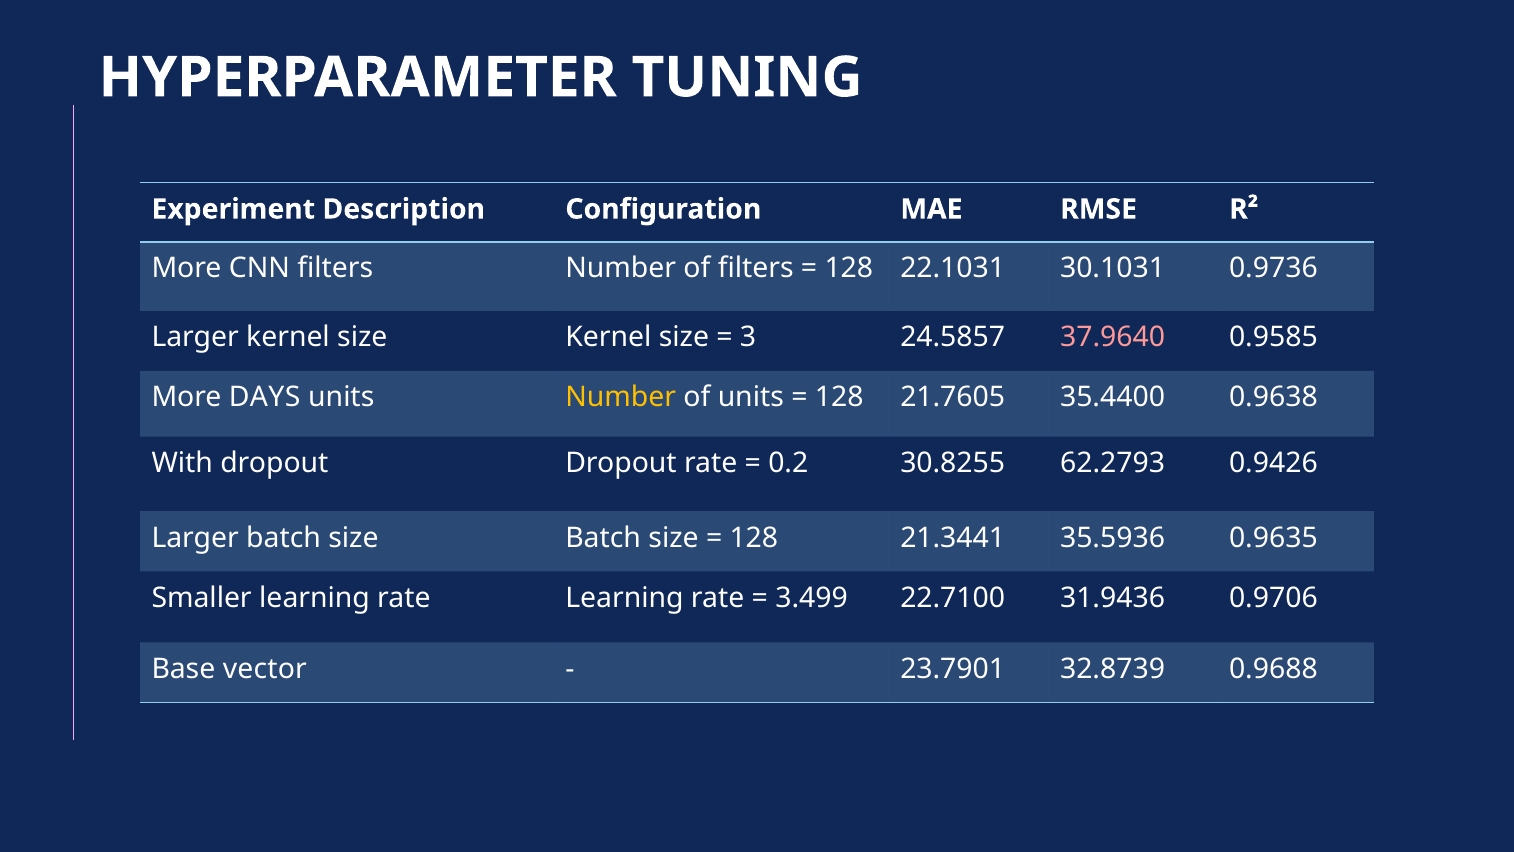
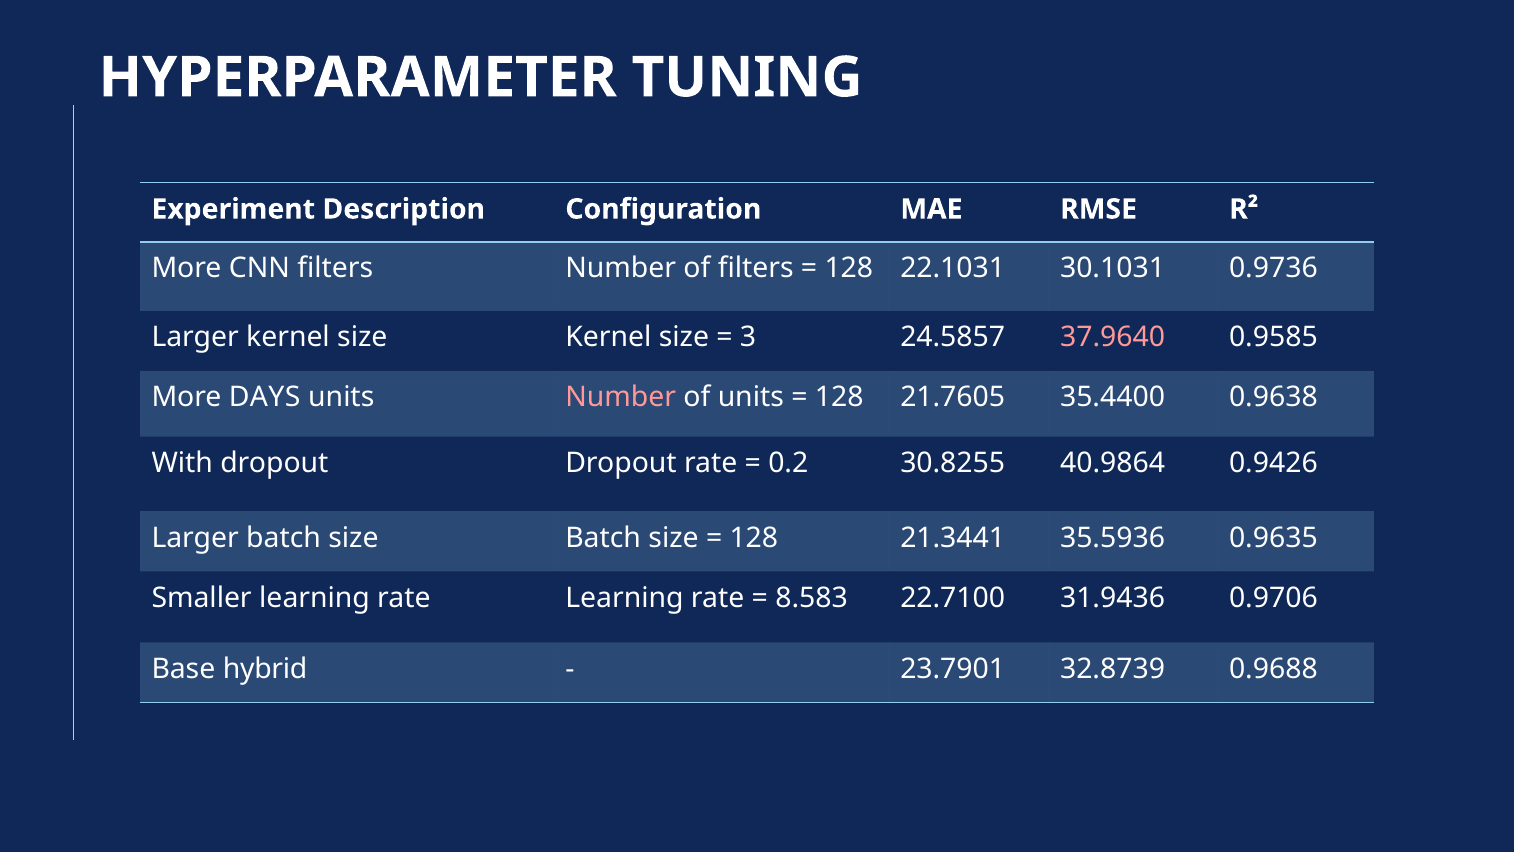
Number at (621, 397) colour: yellow -> pink
62.2793: 62.2793 -> 40.9864
3.499: 3.499 -> 8.583
vector: vector -> hybrid
